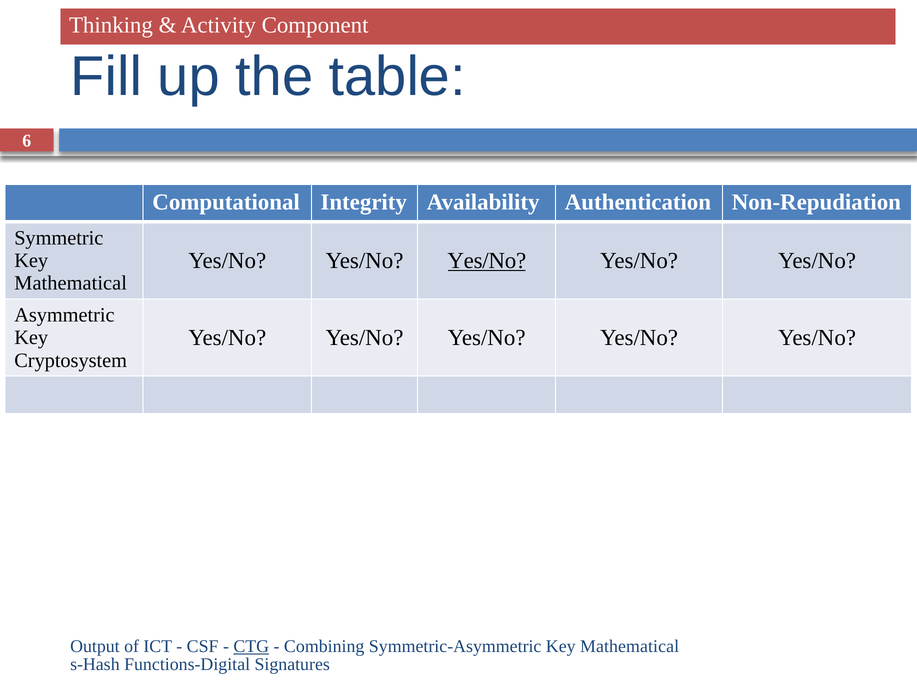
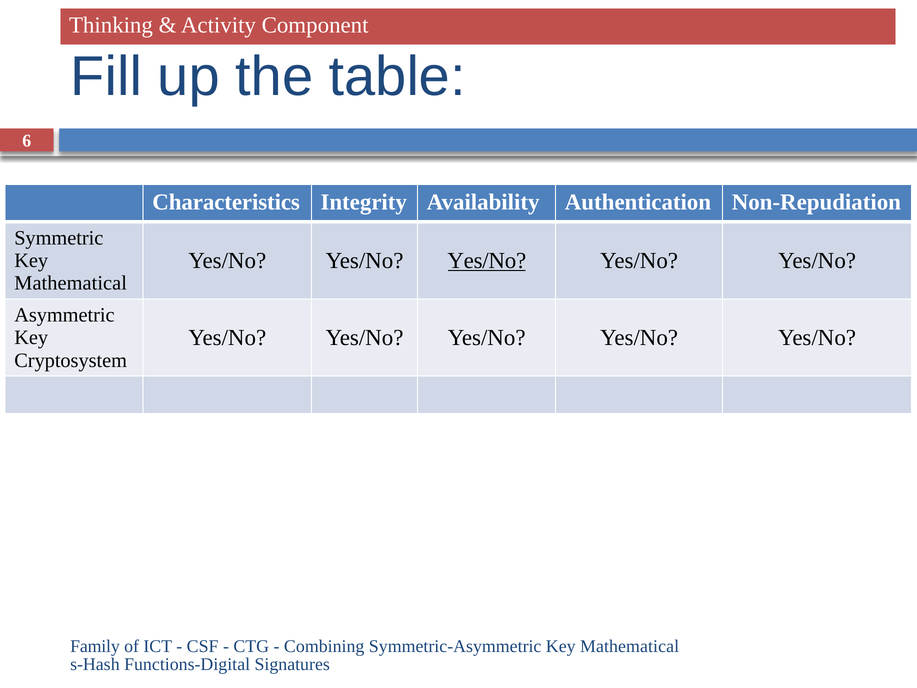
Computational: Computational -> Characteristics
Output: Output -> Family
CTG underline: present -> none
